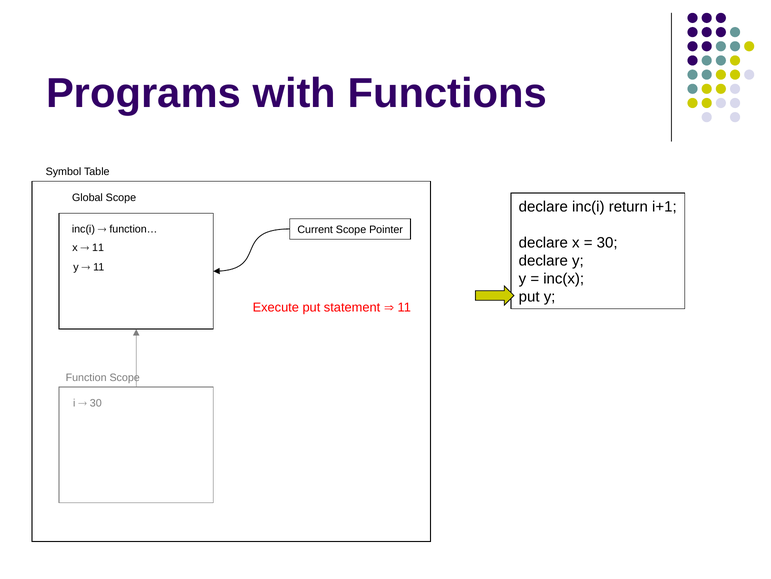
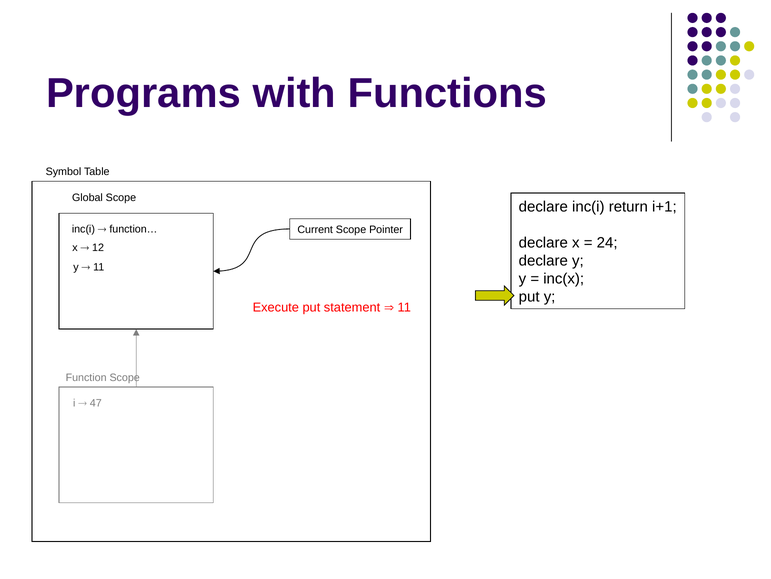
30 at (607, 243): 30 -> 24
11 at (98, 247): 11 -> 12
30 at (96, 403): 30 -> 47
